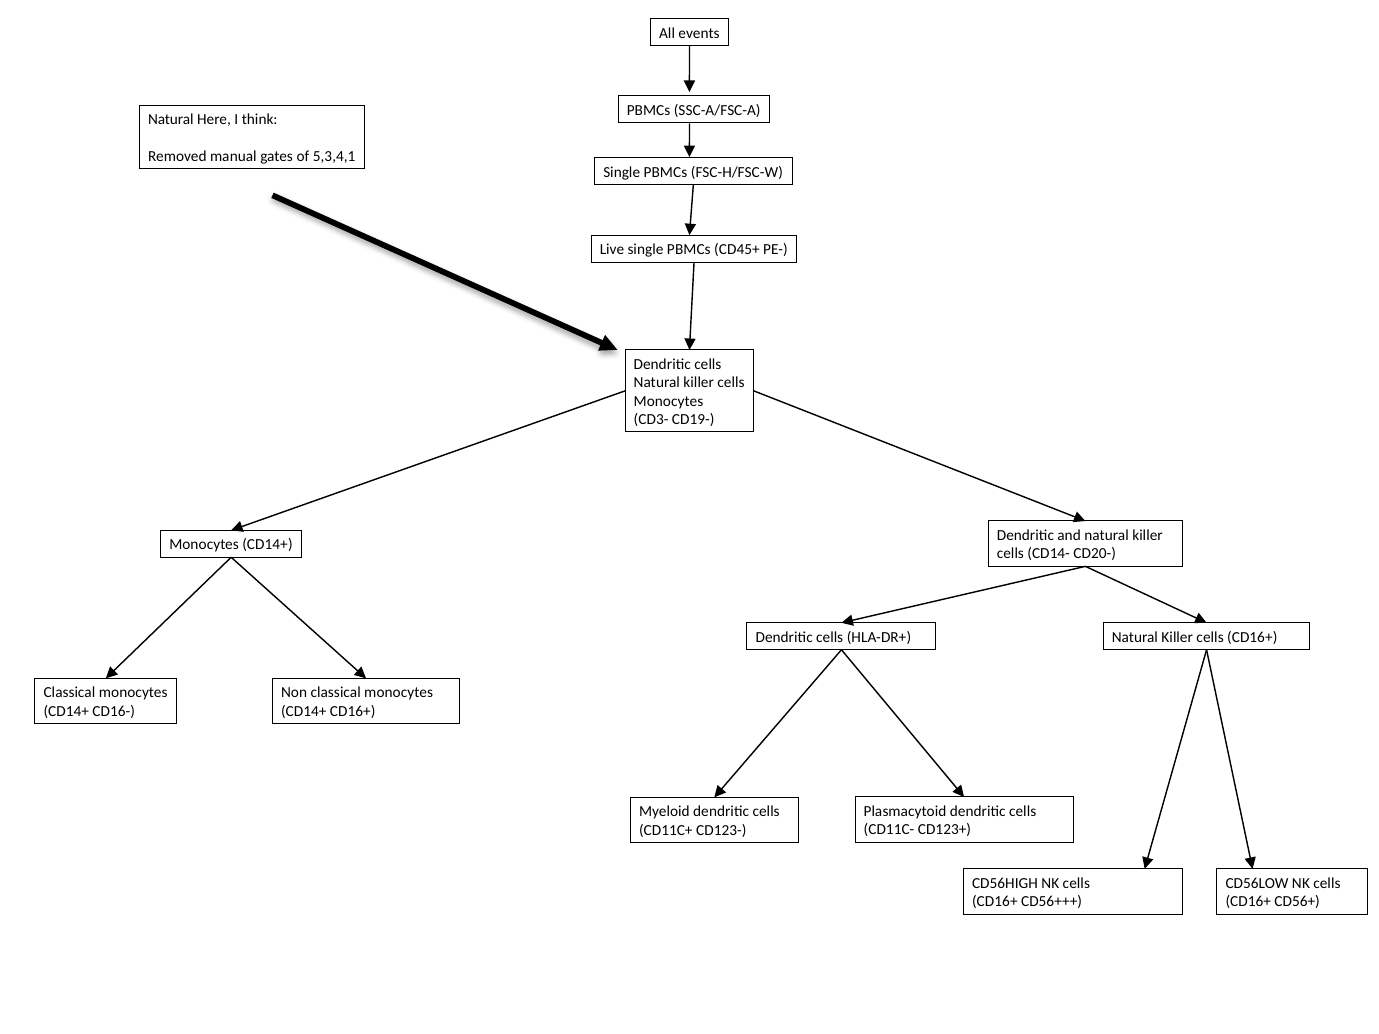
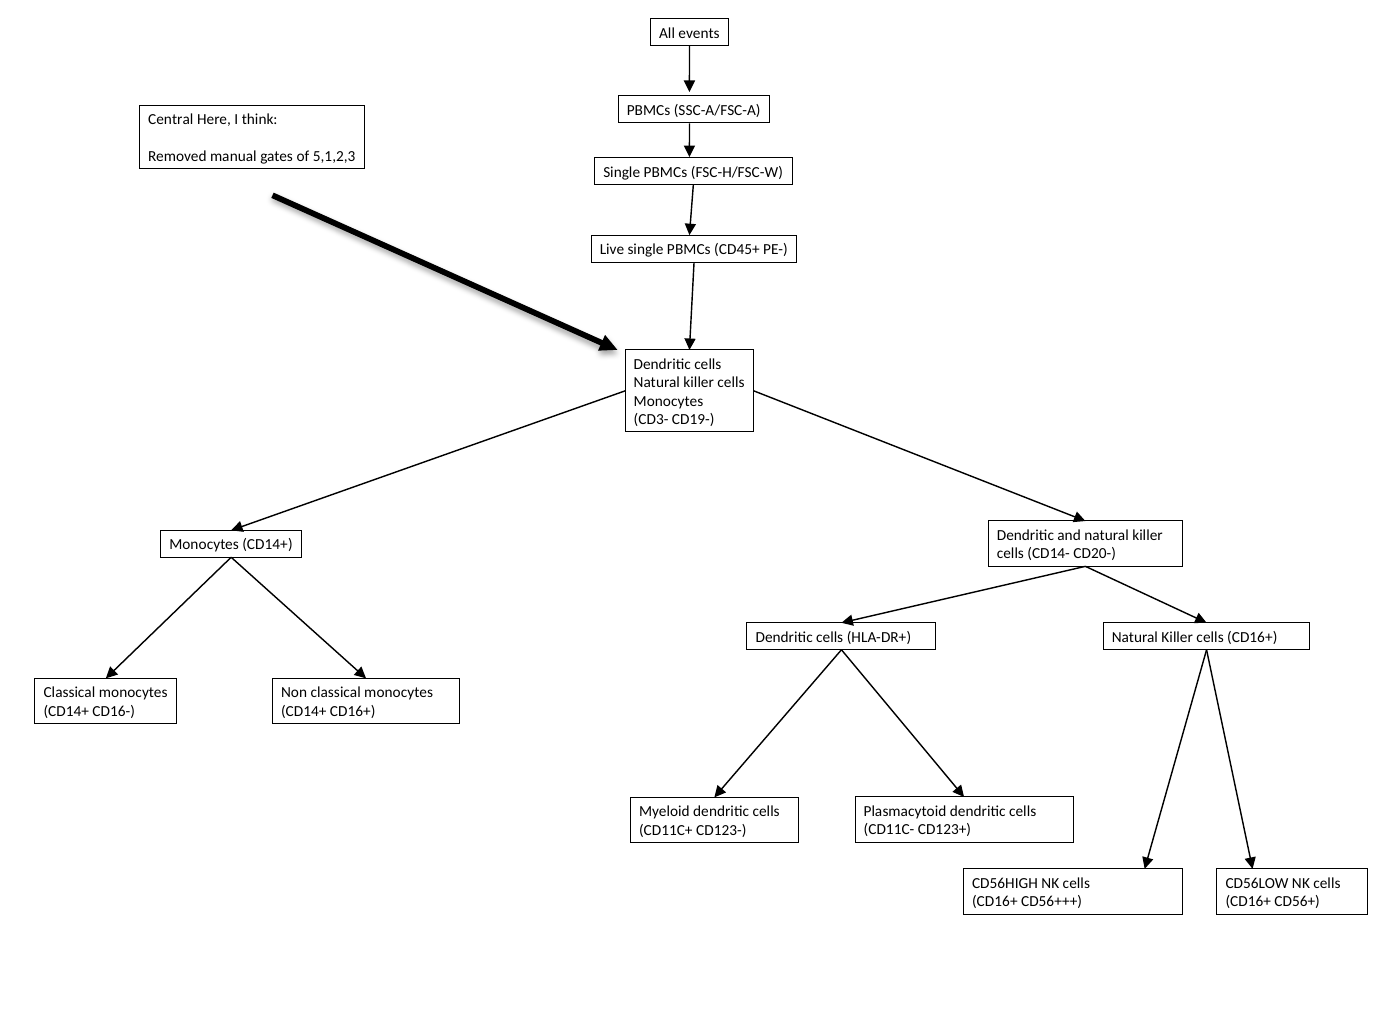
Natural at (171, 120): Natural -> Central
5,3,4,1: 5,3,4,1 -> 5,1,2,3
